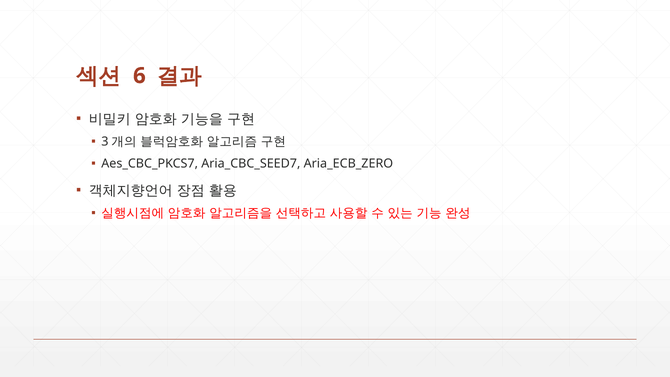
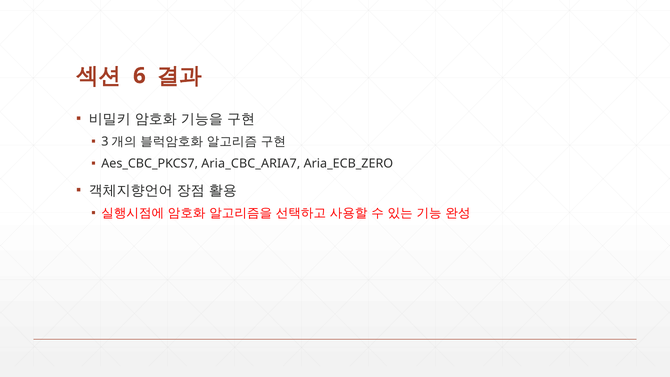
Aria_CBC_SEED7: Aria_CBC_SEED7 -> Aria_CBC_ARIA7
